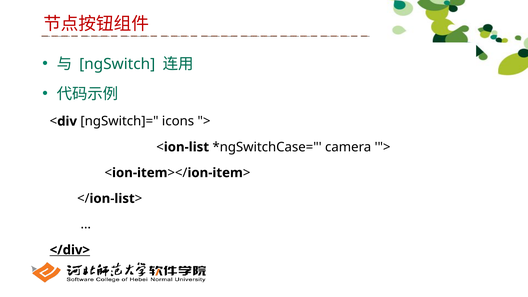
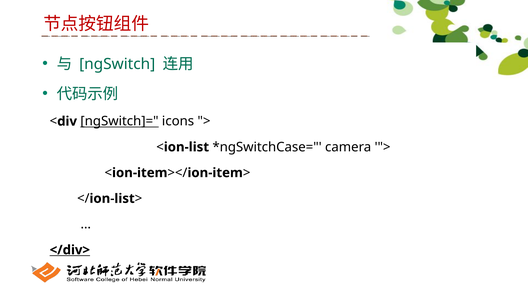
ngSwitch]= underline: none -> present
